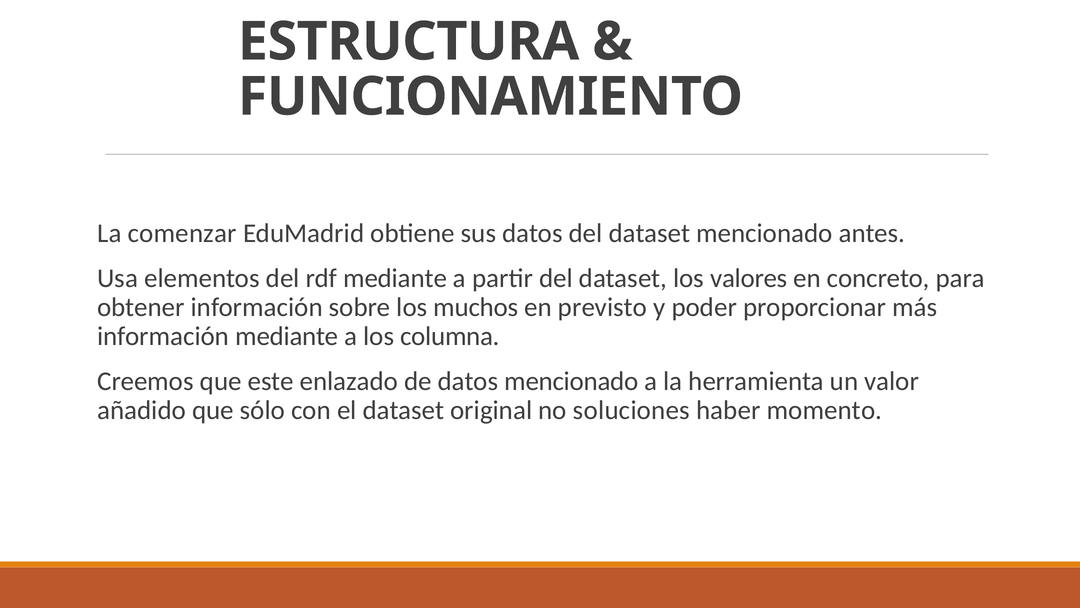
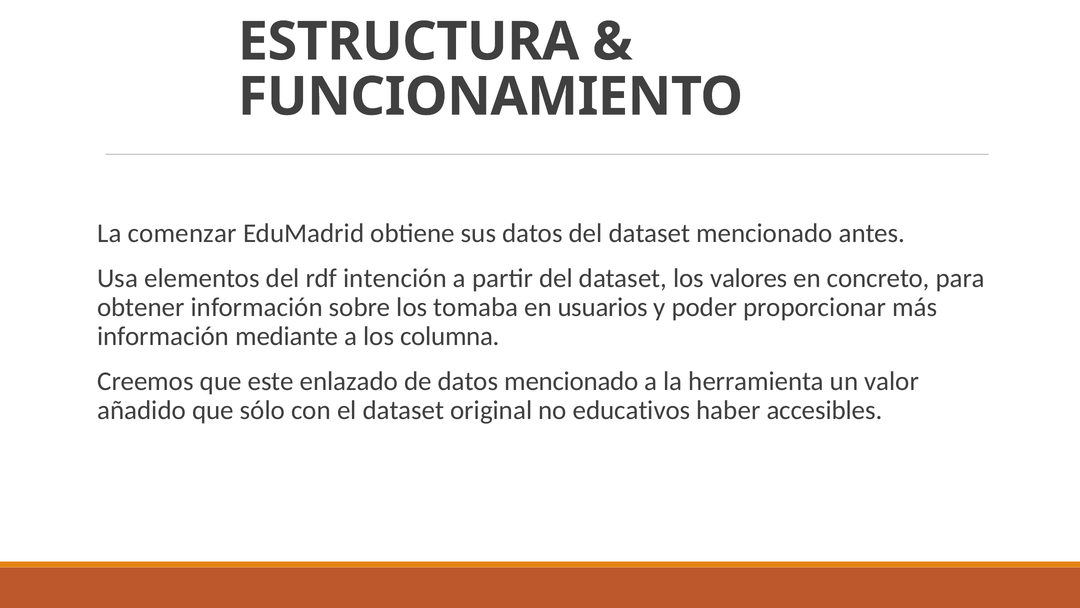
rdf mediante: mediante -> intención
muchos: muchos -> tomaba
previsto: previsto -> usuarios
soluciones: soluciones -> educativos
momento: momento -> accesibles
